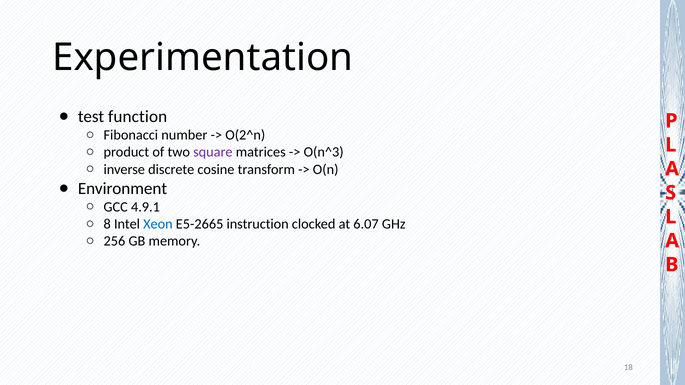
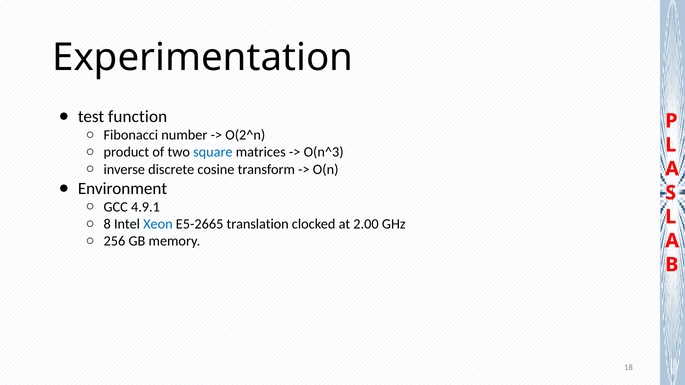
square colour: purple -> blue
instruction: instruction -> translation
6.07: 6.07 -> 2.00
